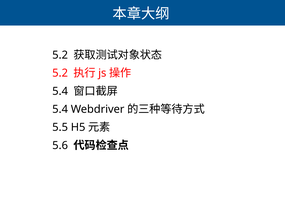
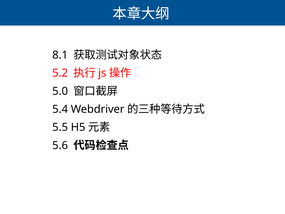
5.2 at (60, 55): 5.2 -> 8.1
5.4 at (60, 91): 5.4 -> 5.0
